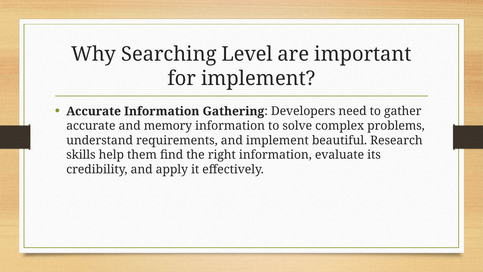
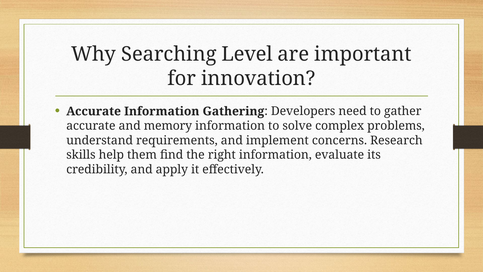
for implement: implement -> innovation
beautiful: beautiful -> concerns
